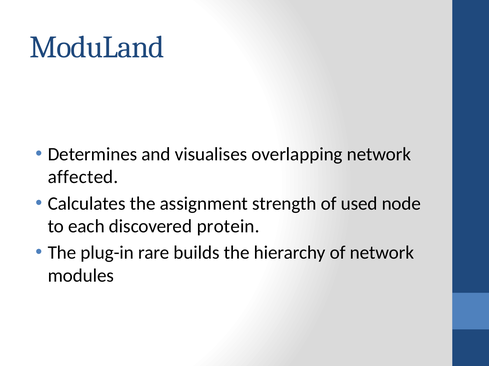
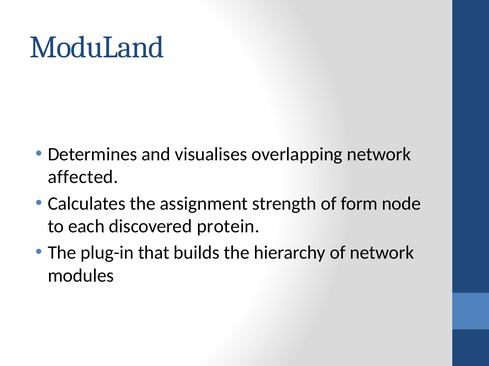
used: used -> form
rare: rare -> that
